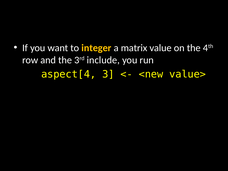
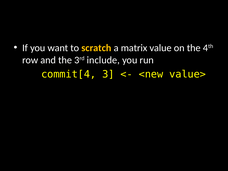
integer: integer -> scratch
aspect[4: aspect[4 -> commit[4
